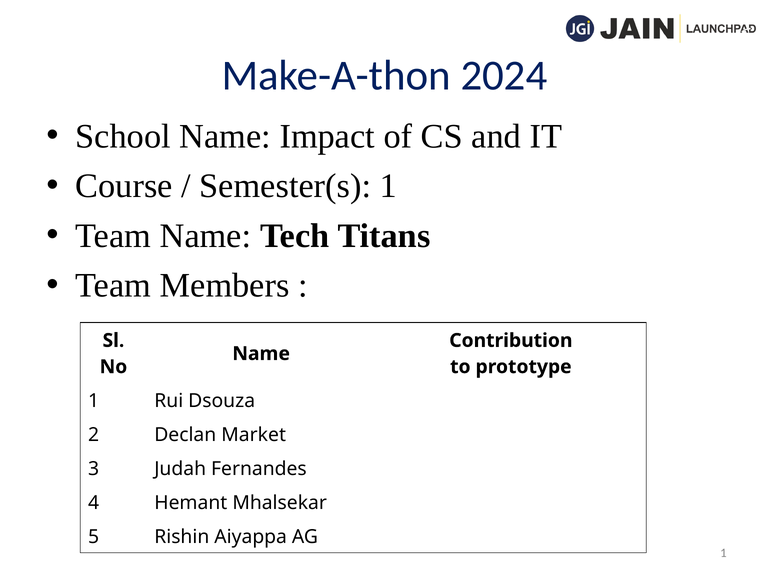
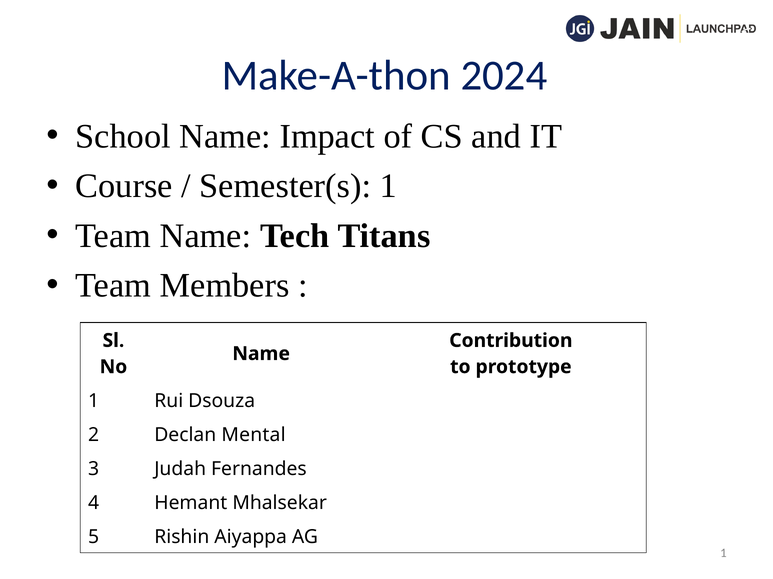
Market: Market -> Mental
